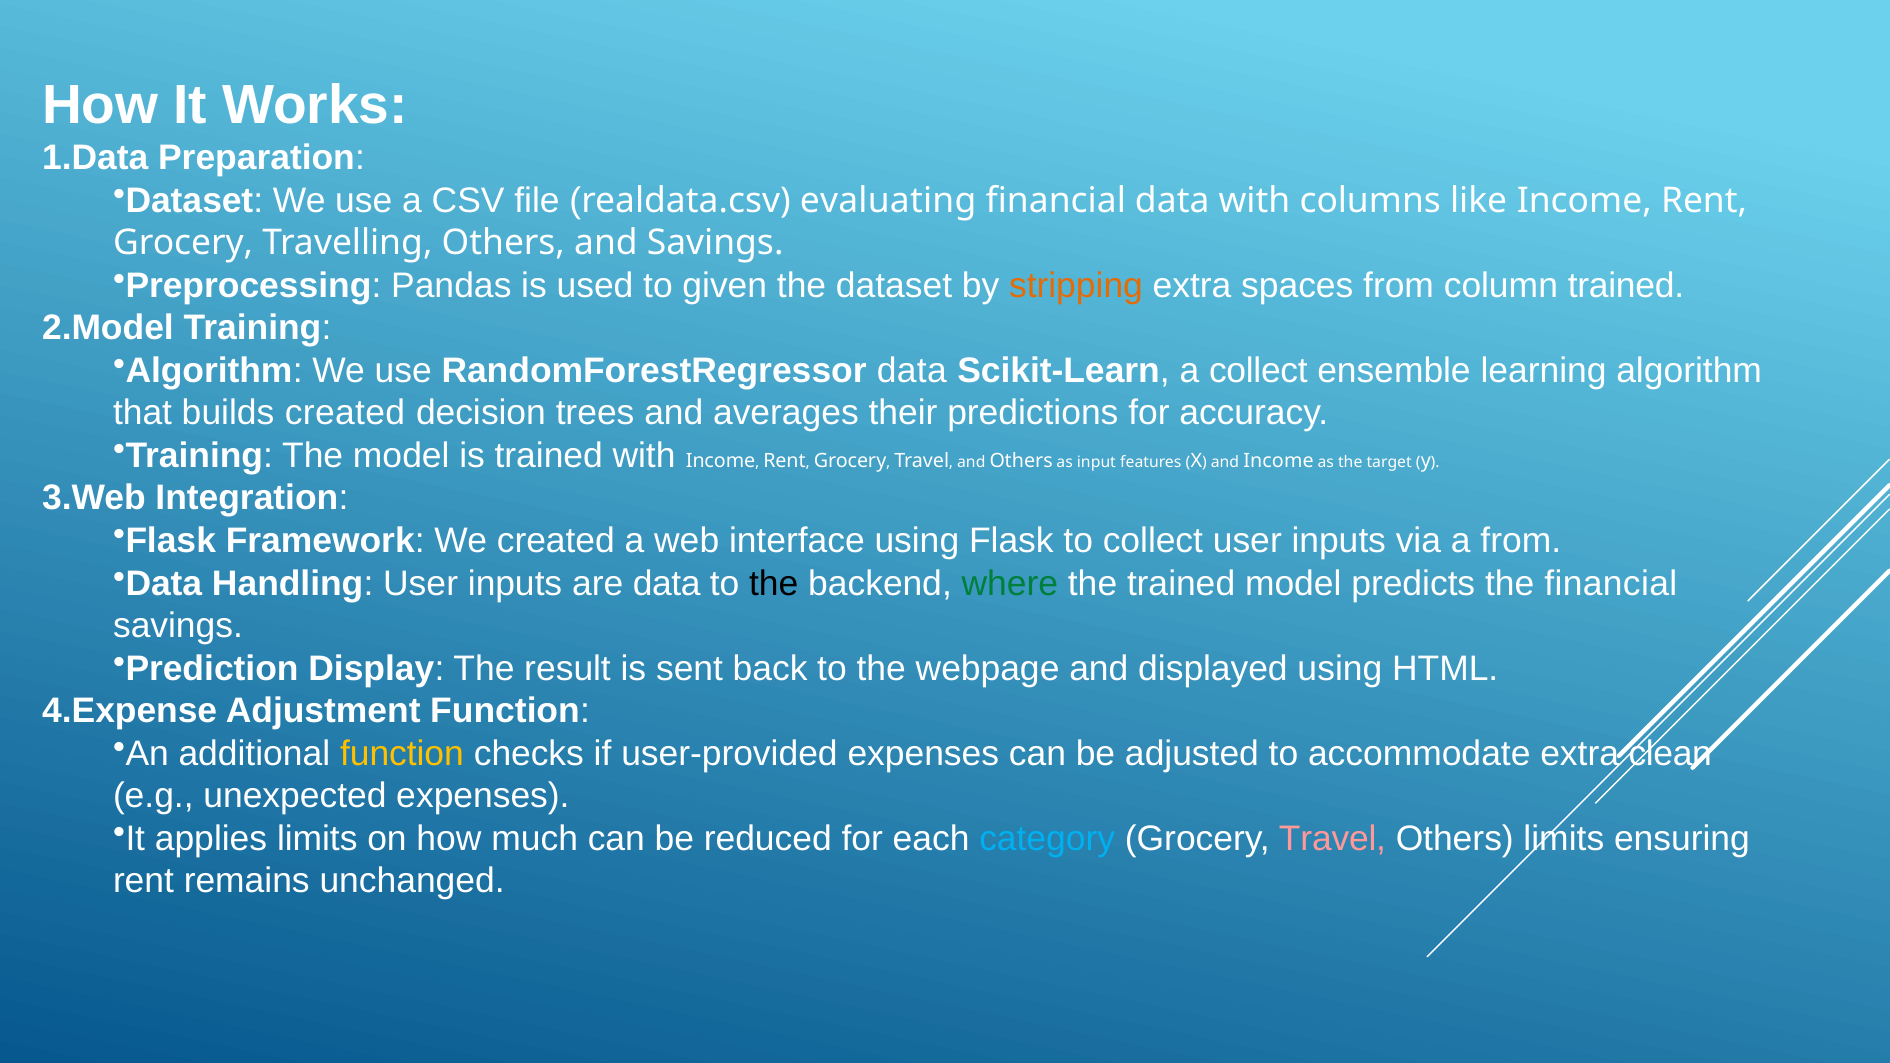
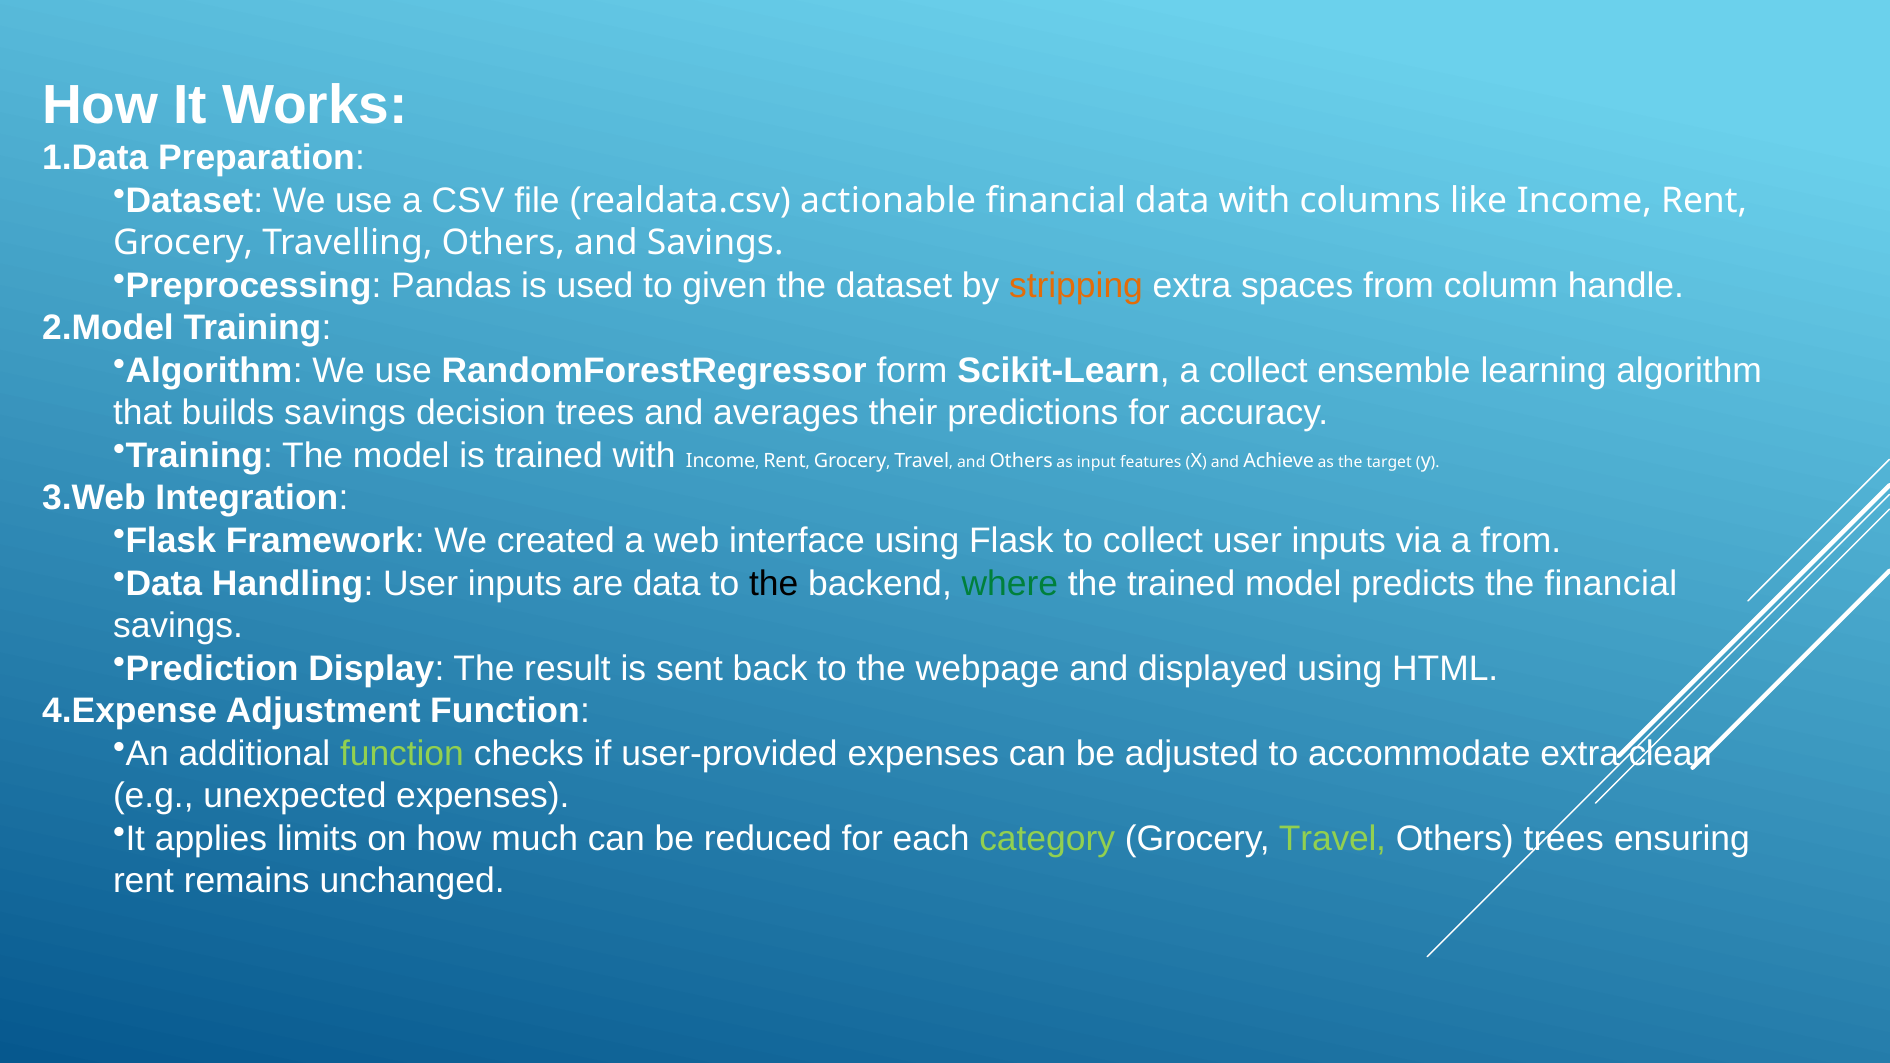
evaluating: evaluating -> actionable
column trained: trained -> handle
RandomForestRegressor data: data -> form
builds created: created -> savings
and Income: Income -> Achieve
function at (402, 753) colour: yellow -> light green
category colour: light blue -> light green
Travel at (1332, 839) colour: pink -> light green
Others limits: limits -> trees
